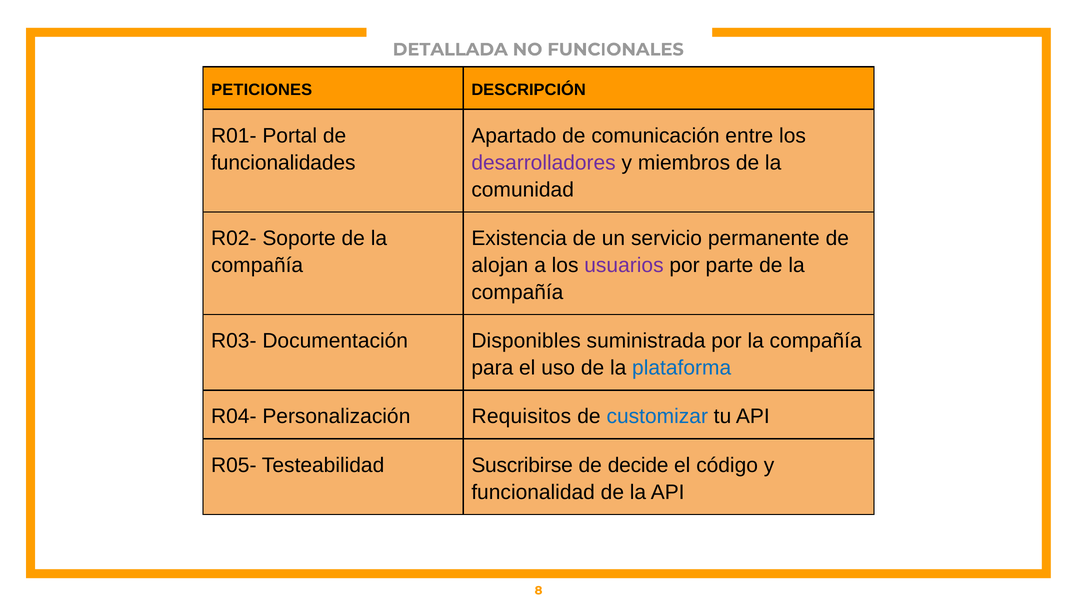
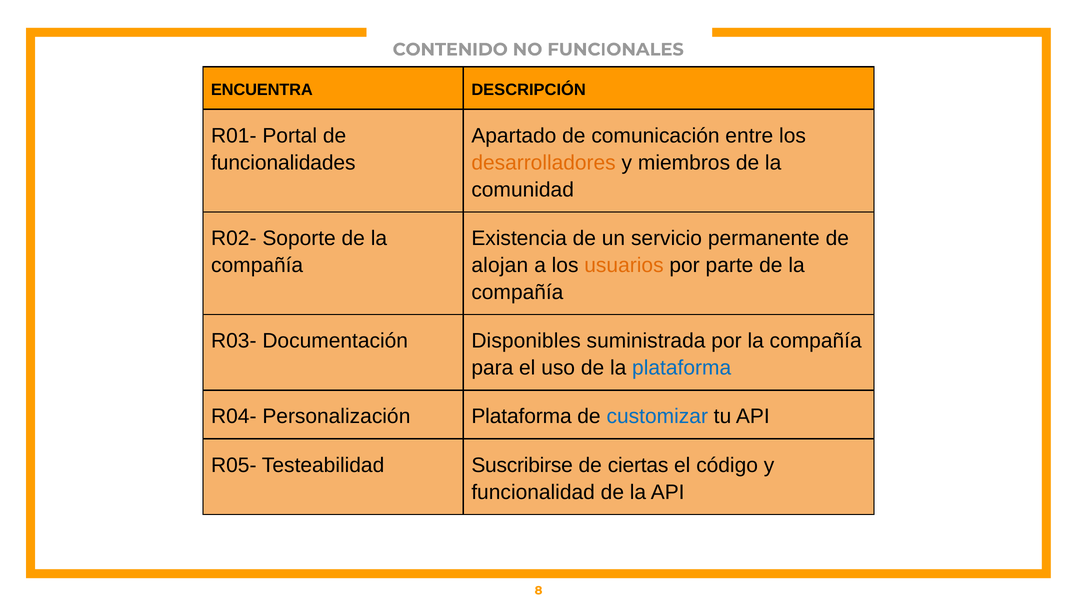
DETALLADA: DETALLADA -> CONTENIDO
PETICIONES: PETICIONES -> ENCUENTRA
desarrolladores colour: purple -> orange
usuarios colour: purple -> orange
Personalización Requisitos: Requisitos -> Plataforma
decide: decide -> ciertas
